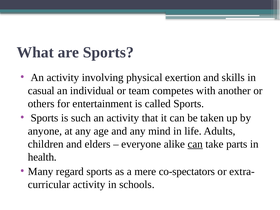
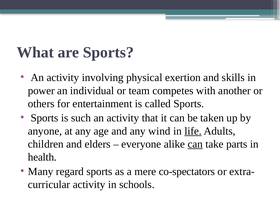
casual: casual -> power
mind: mind -> wind
life underline: none -> present
